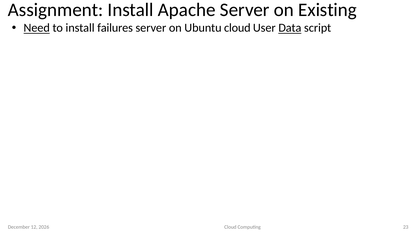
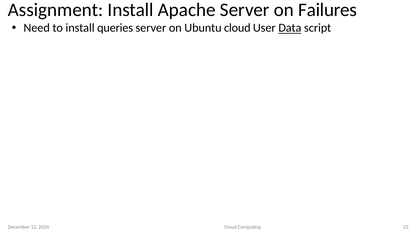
Existing: Existing -> Failures
Need underline: present -> none
failures: failures -> queries
